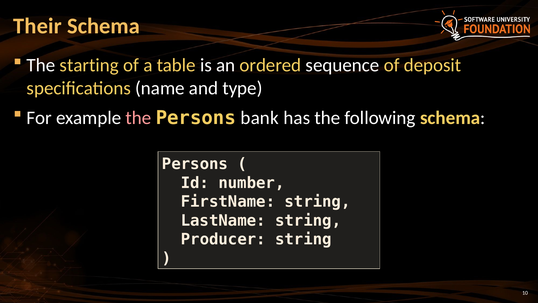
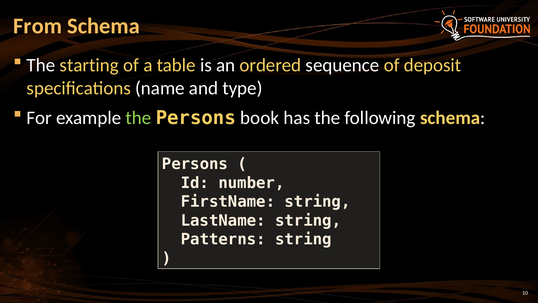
Their: Their -> From
the at (138, 118) colour: pink -> light green
bank: bank -> book
Producer: Producer -> Patterns
